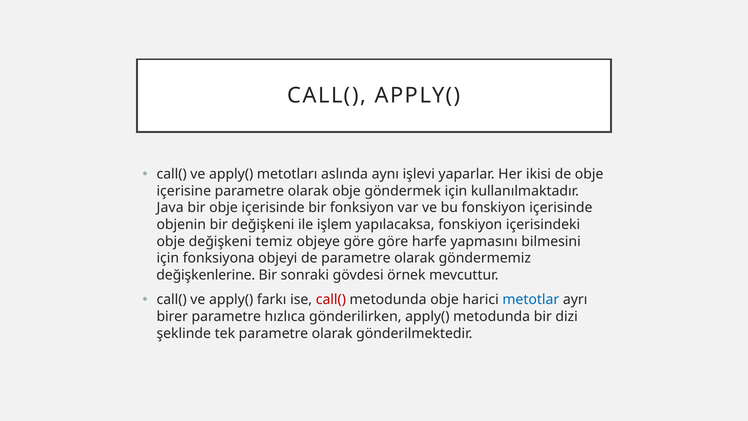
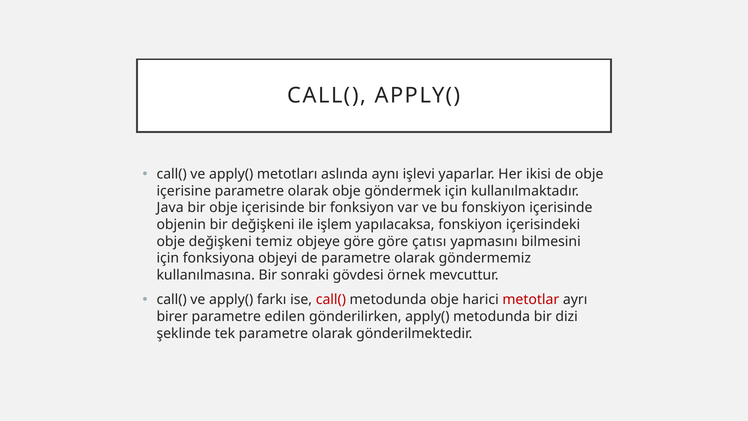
harfe: harfe -> çatısı
değişkenlerine: değişkenlerine -> kullanılmasına
metotlar colour: blue -> red
hızlıca: hızlıca -> edilen
